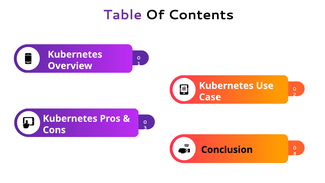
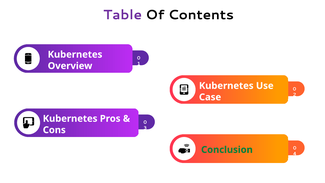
Conclusion colour: black -> green
